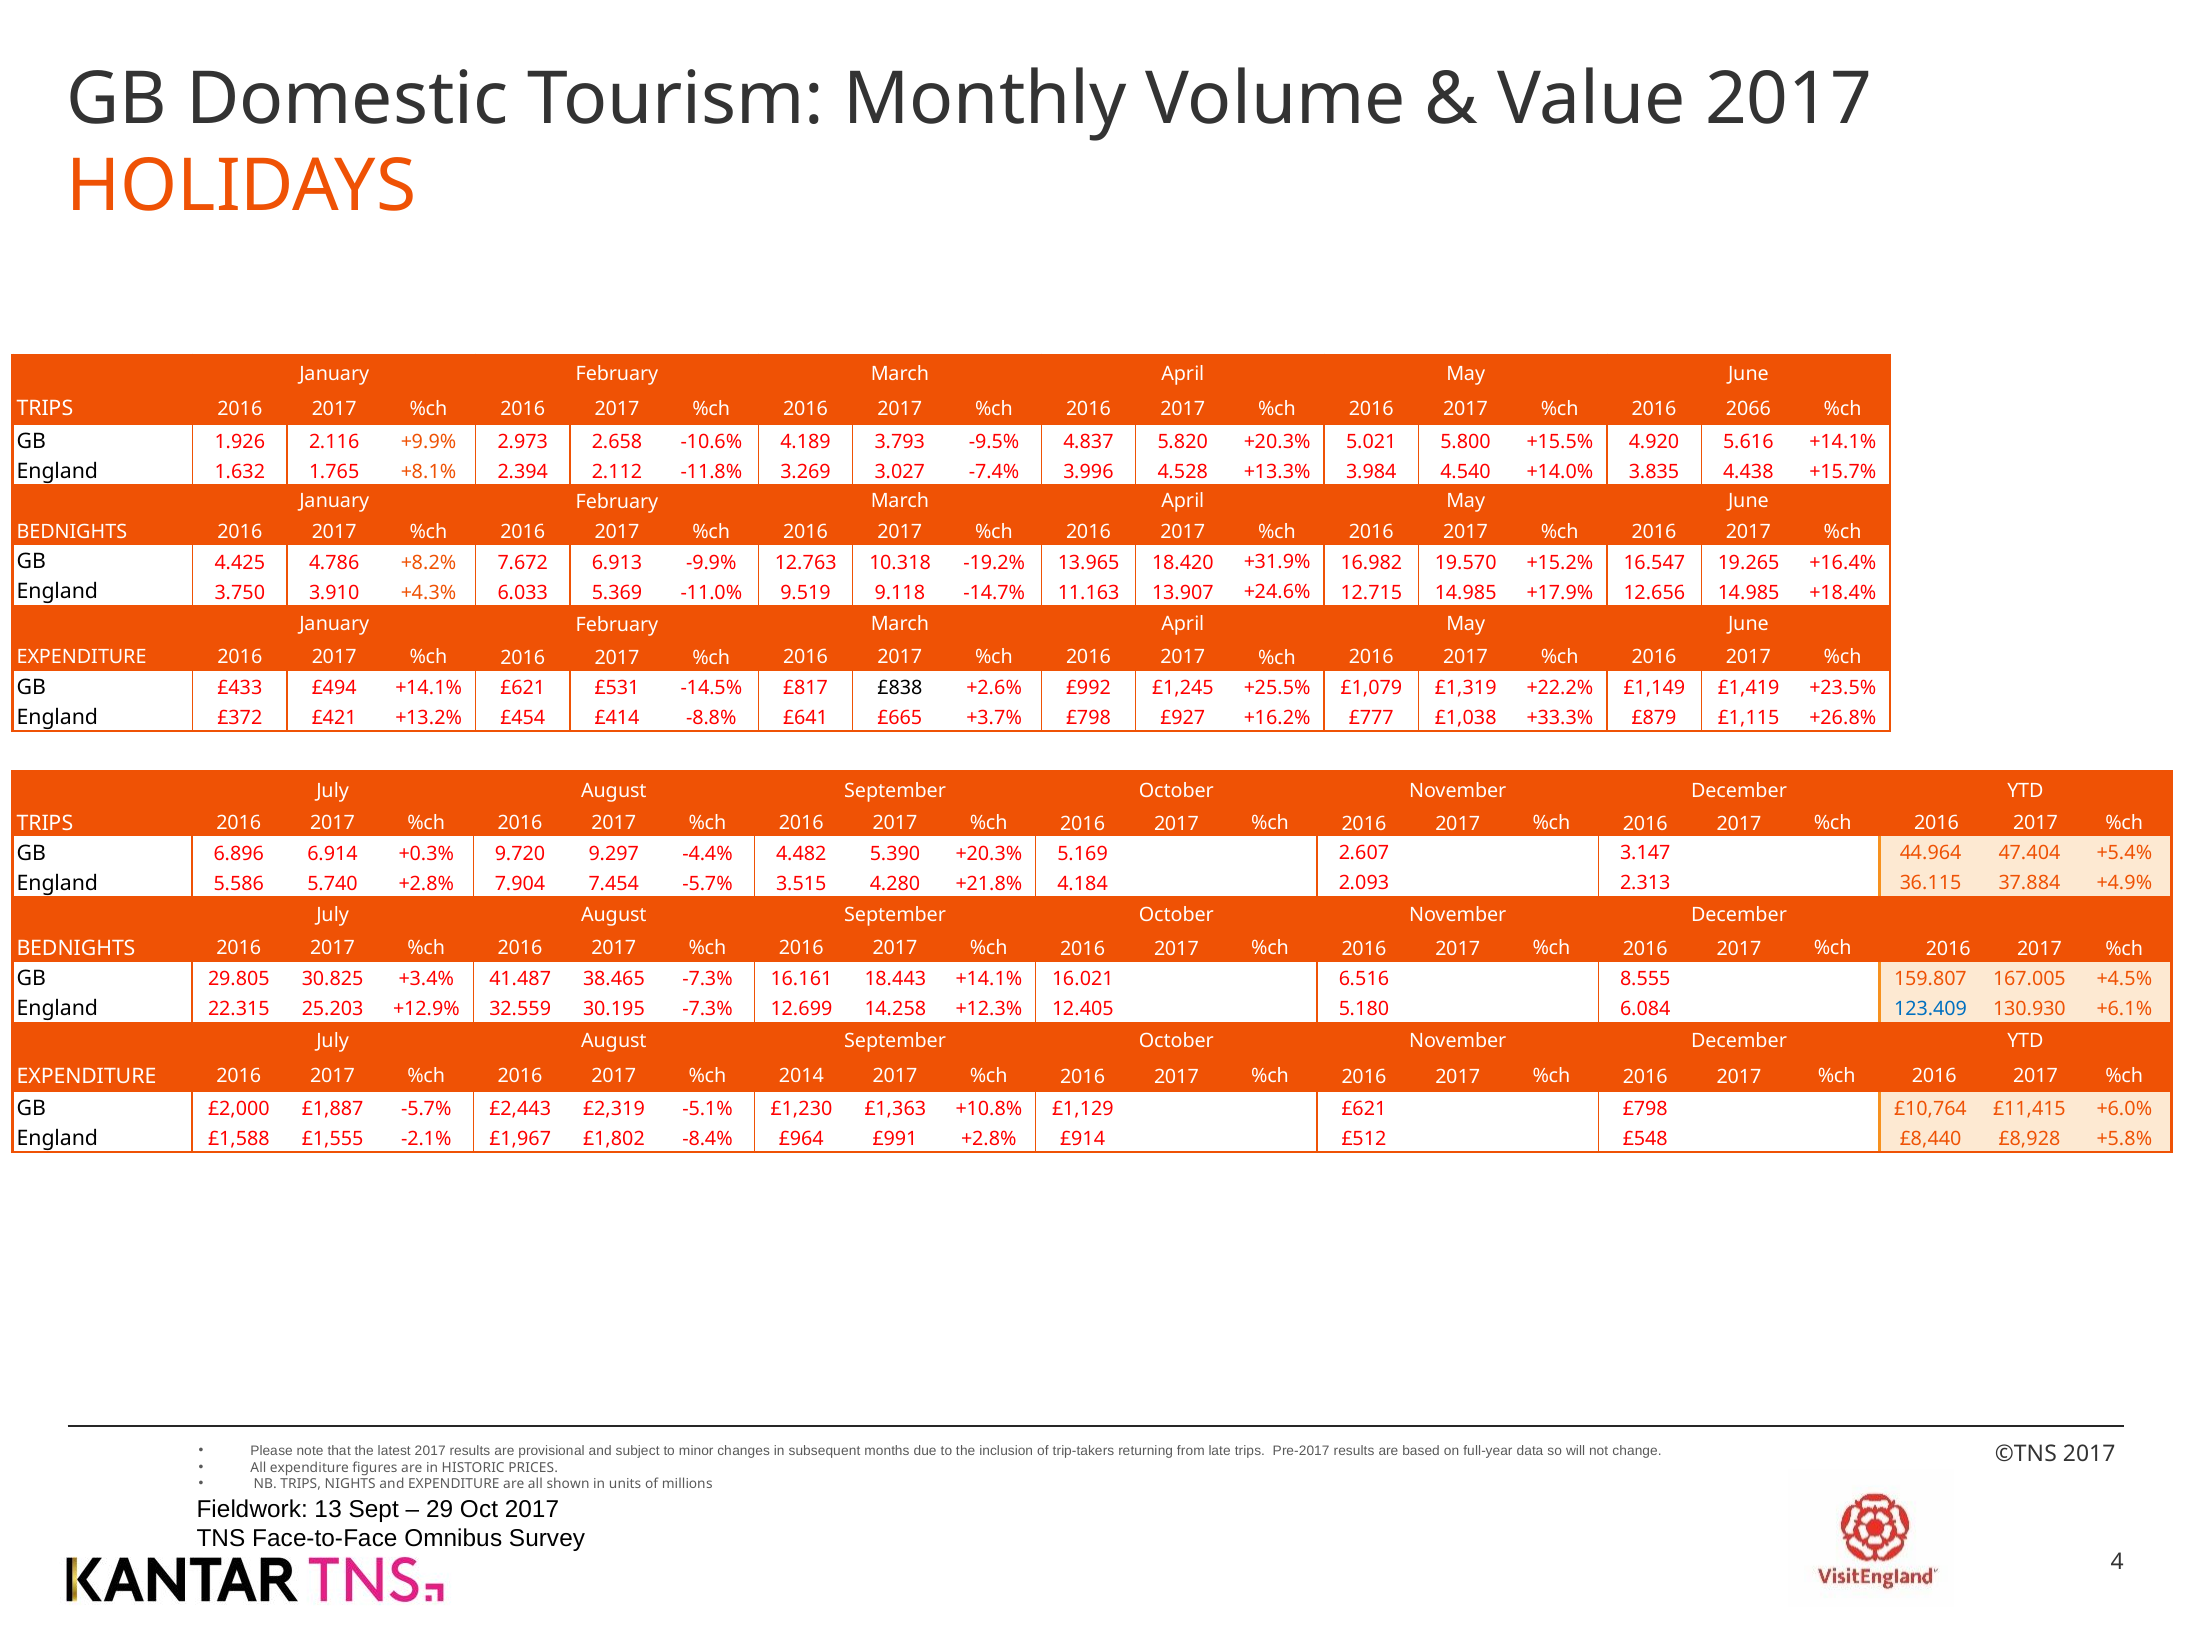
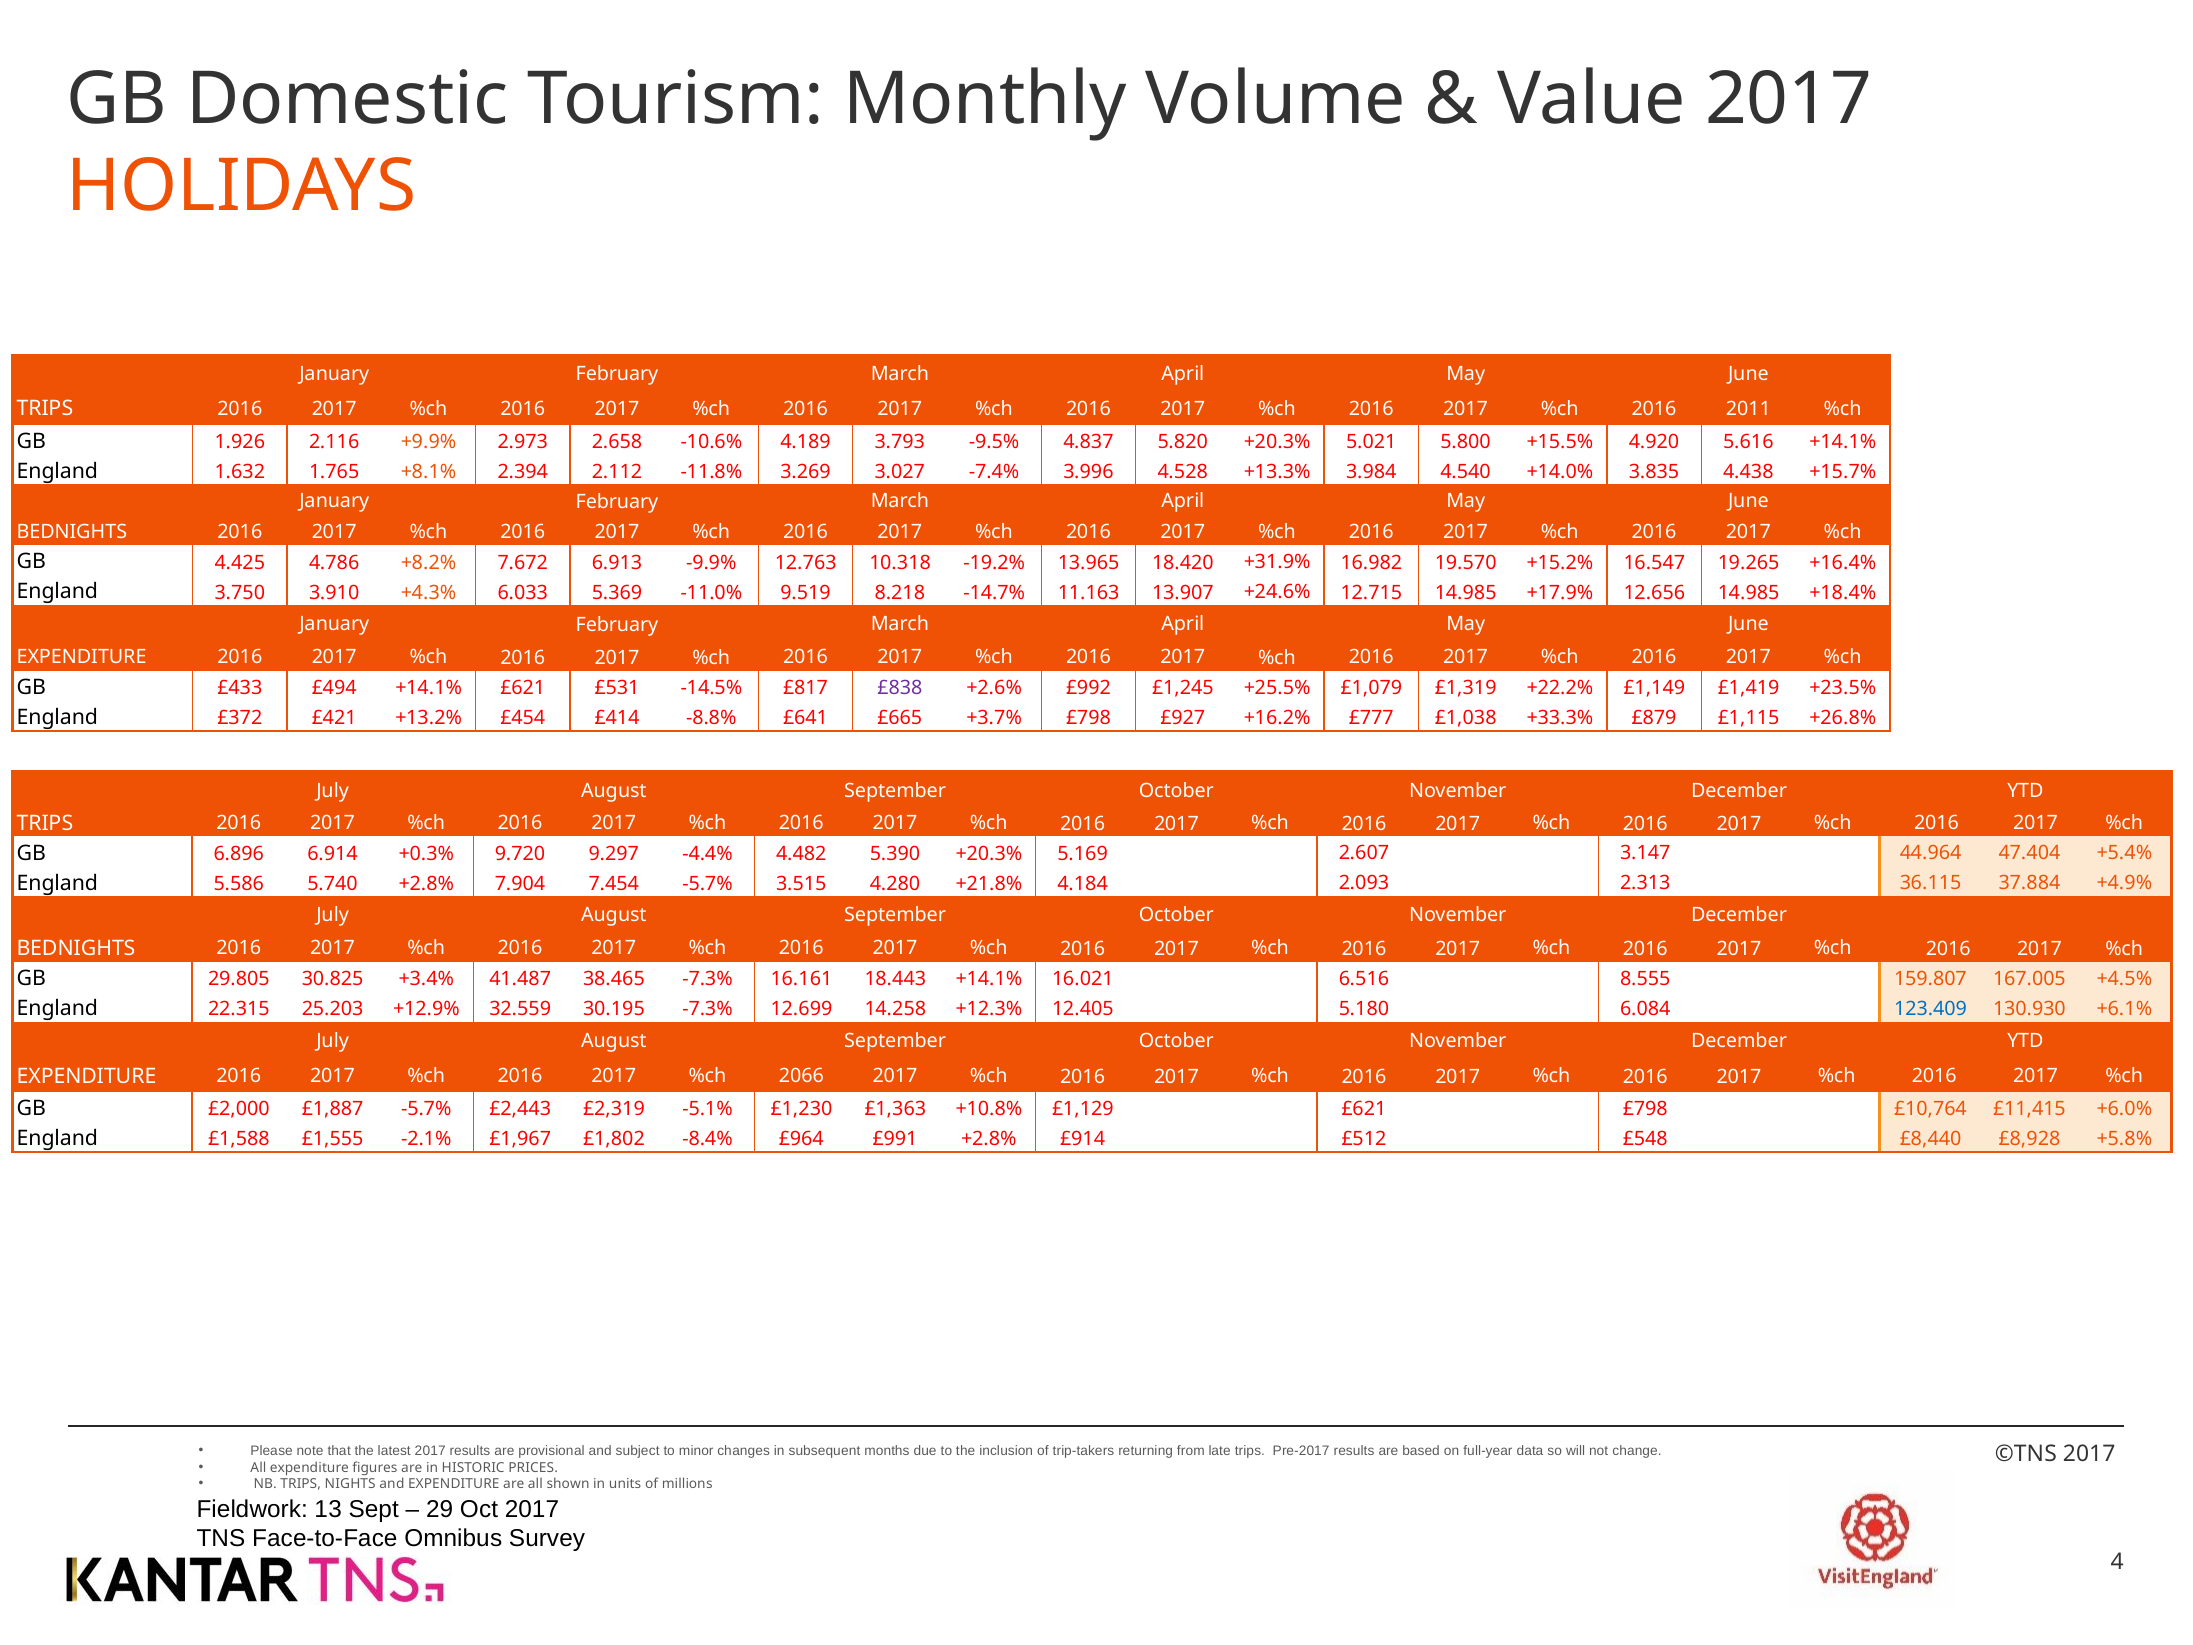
2066: 2066 -> 2011
9.118: 9.118 -> 8.218
£838 colour: black -> purple
2014: 2014 -> 2066
